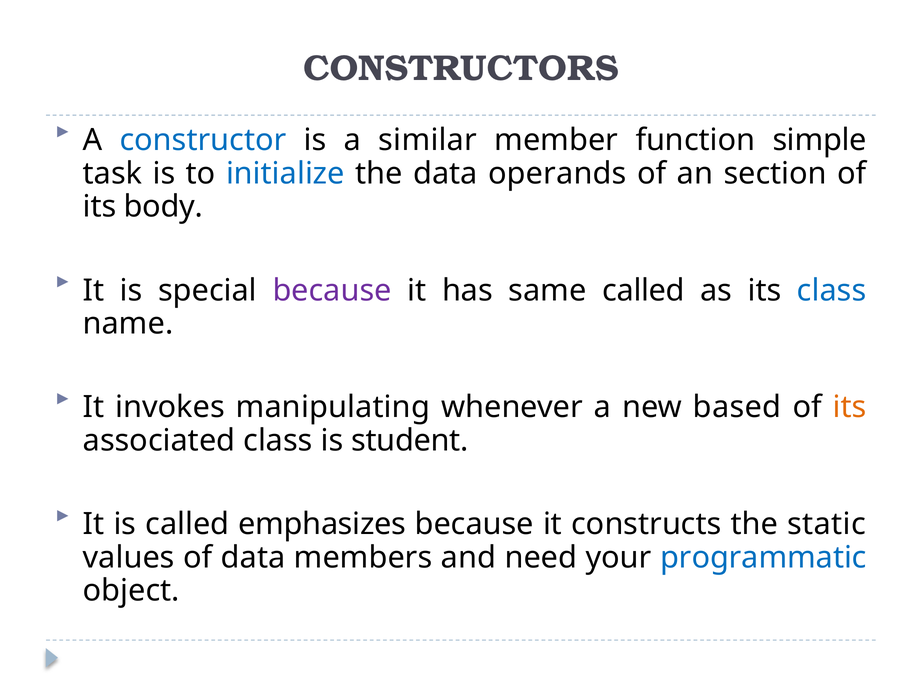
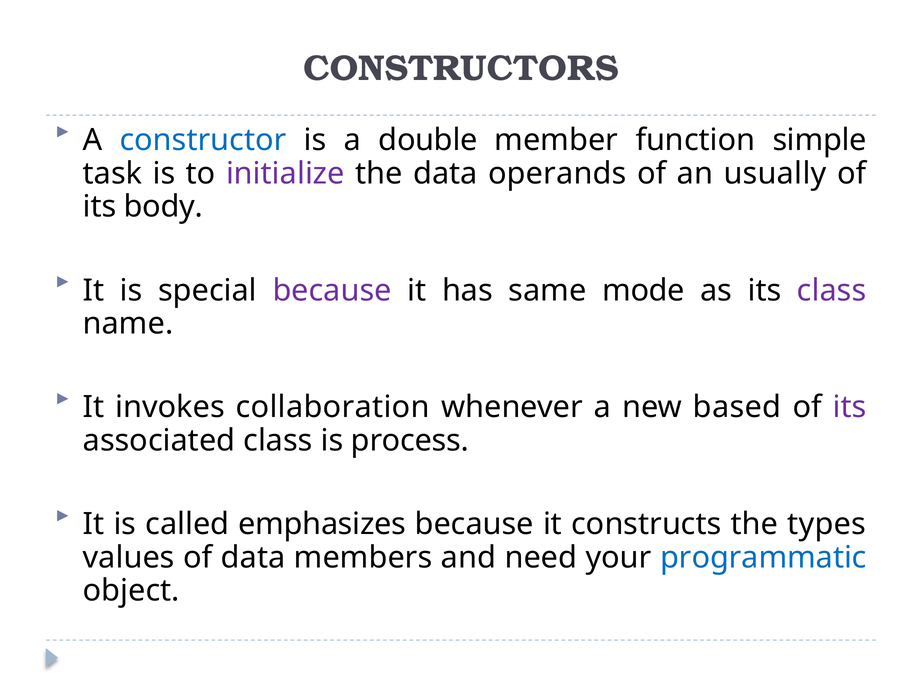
similar: similar -> double
initialize colour: blue -> purple
section: section -> usually
same called: called -> mode
class at (832, 291) colour: blue -> purple
manipulating: manipulating -> collaboration
its at (849, 408) colour: orange -> purple
student: student -> process
static: static -> types
